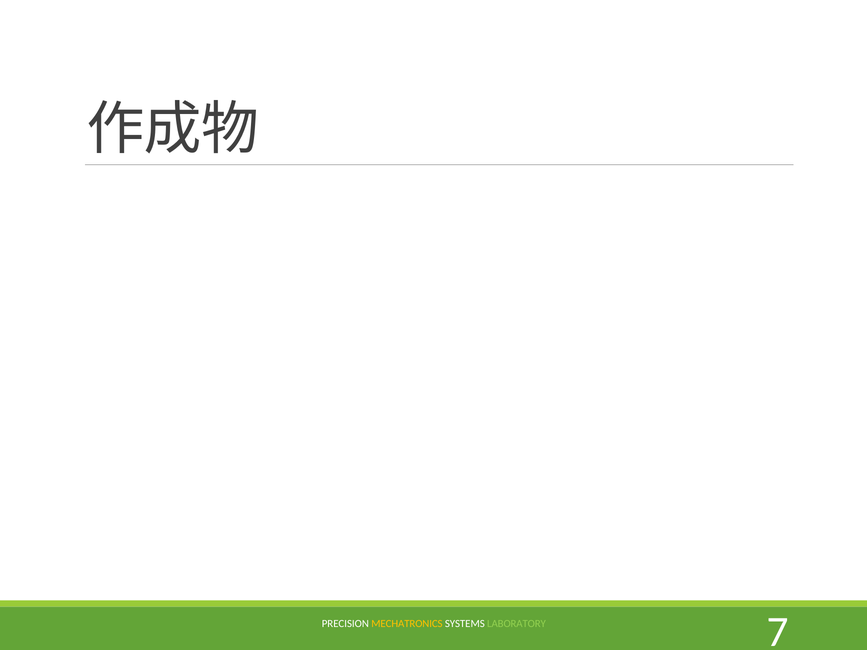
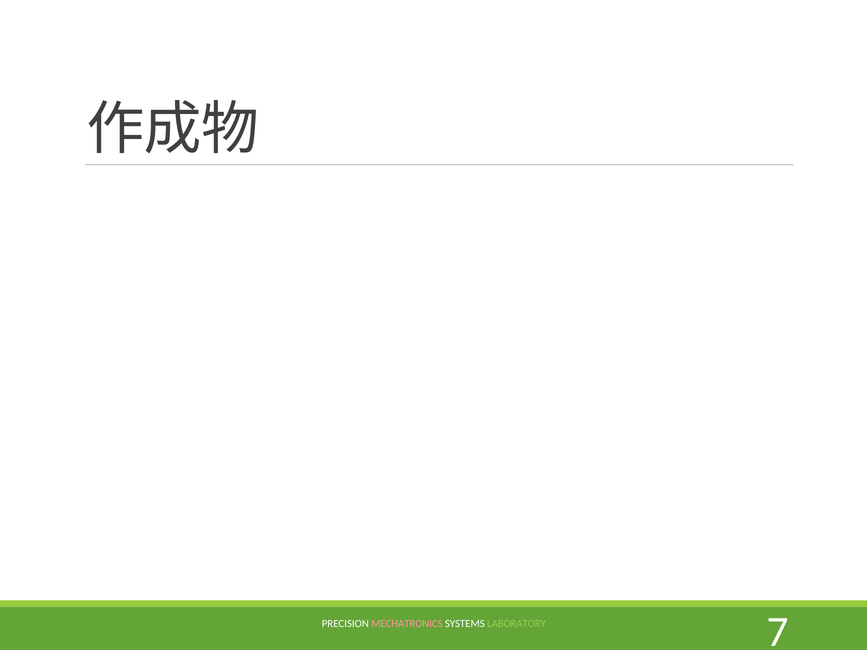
MECHATRONICS colour: yellow -> pink
